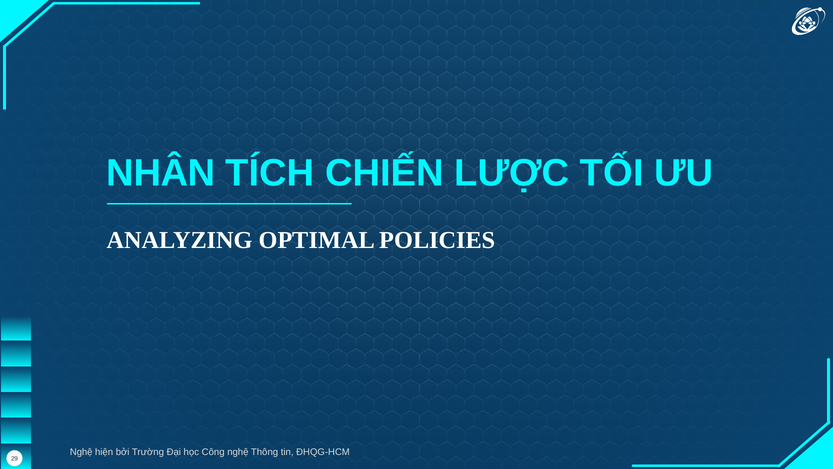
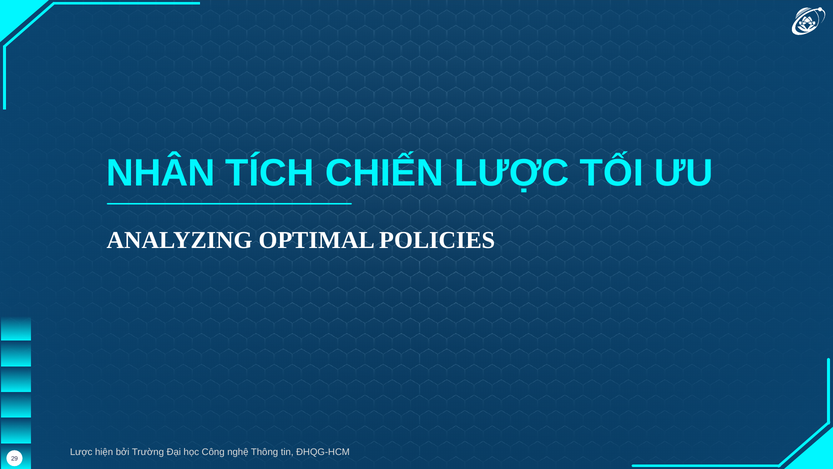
Nghệ at (81, 452): Nghệ -> Lược
